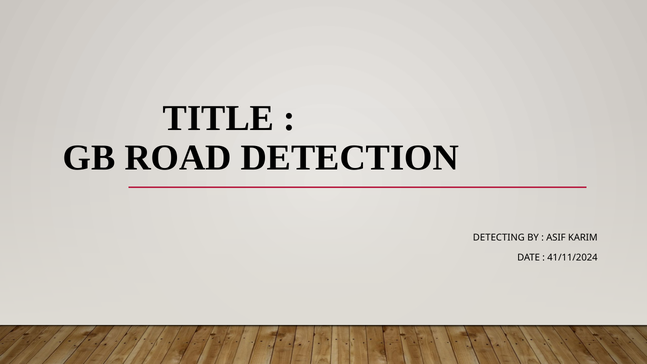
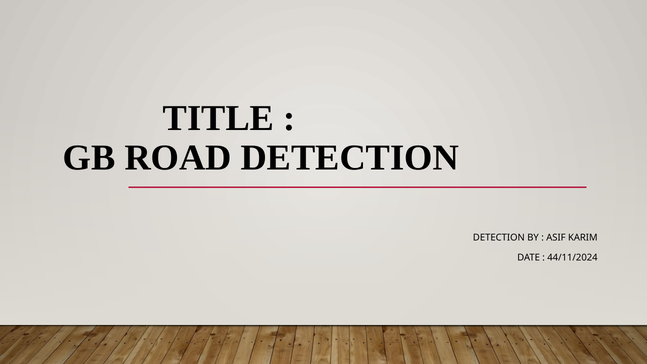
DETECTING at (499, 237): DETECTING -> DETECTION
41/11/2024: 41/11/2024 -> 44/11/2024
